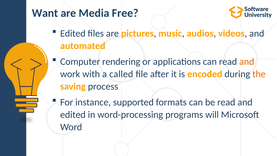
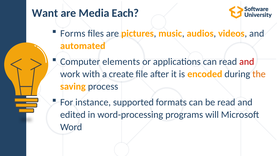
Free: Free -> Each
Edited at (73, 33): Edited -> Forms
rendering: rendering -> elements
and at (247, 62) colour: orange -> red
called: called -> create
